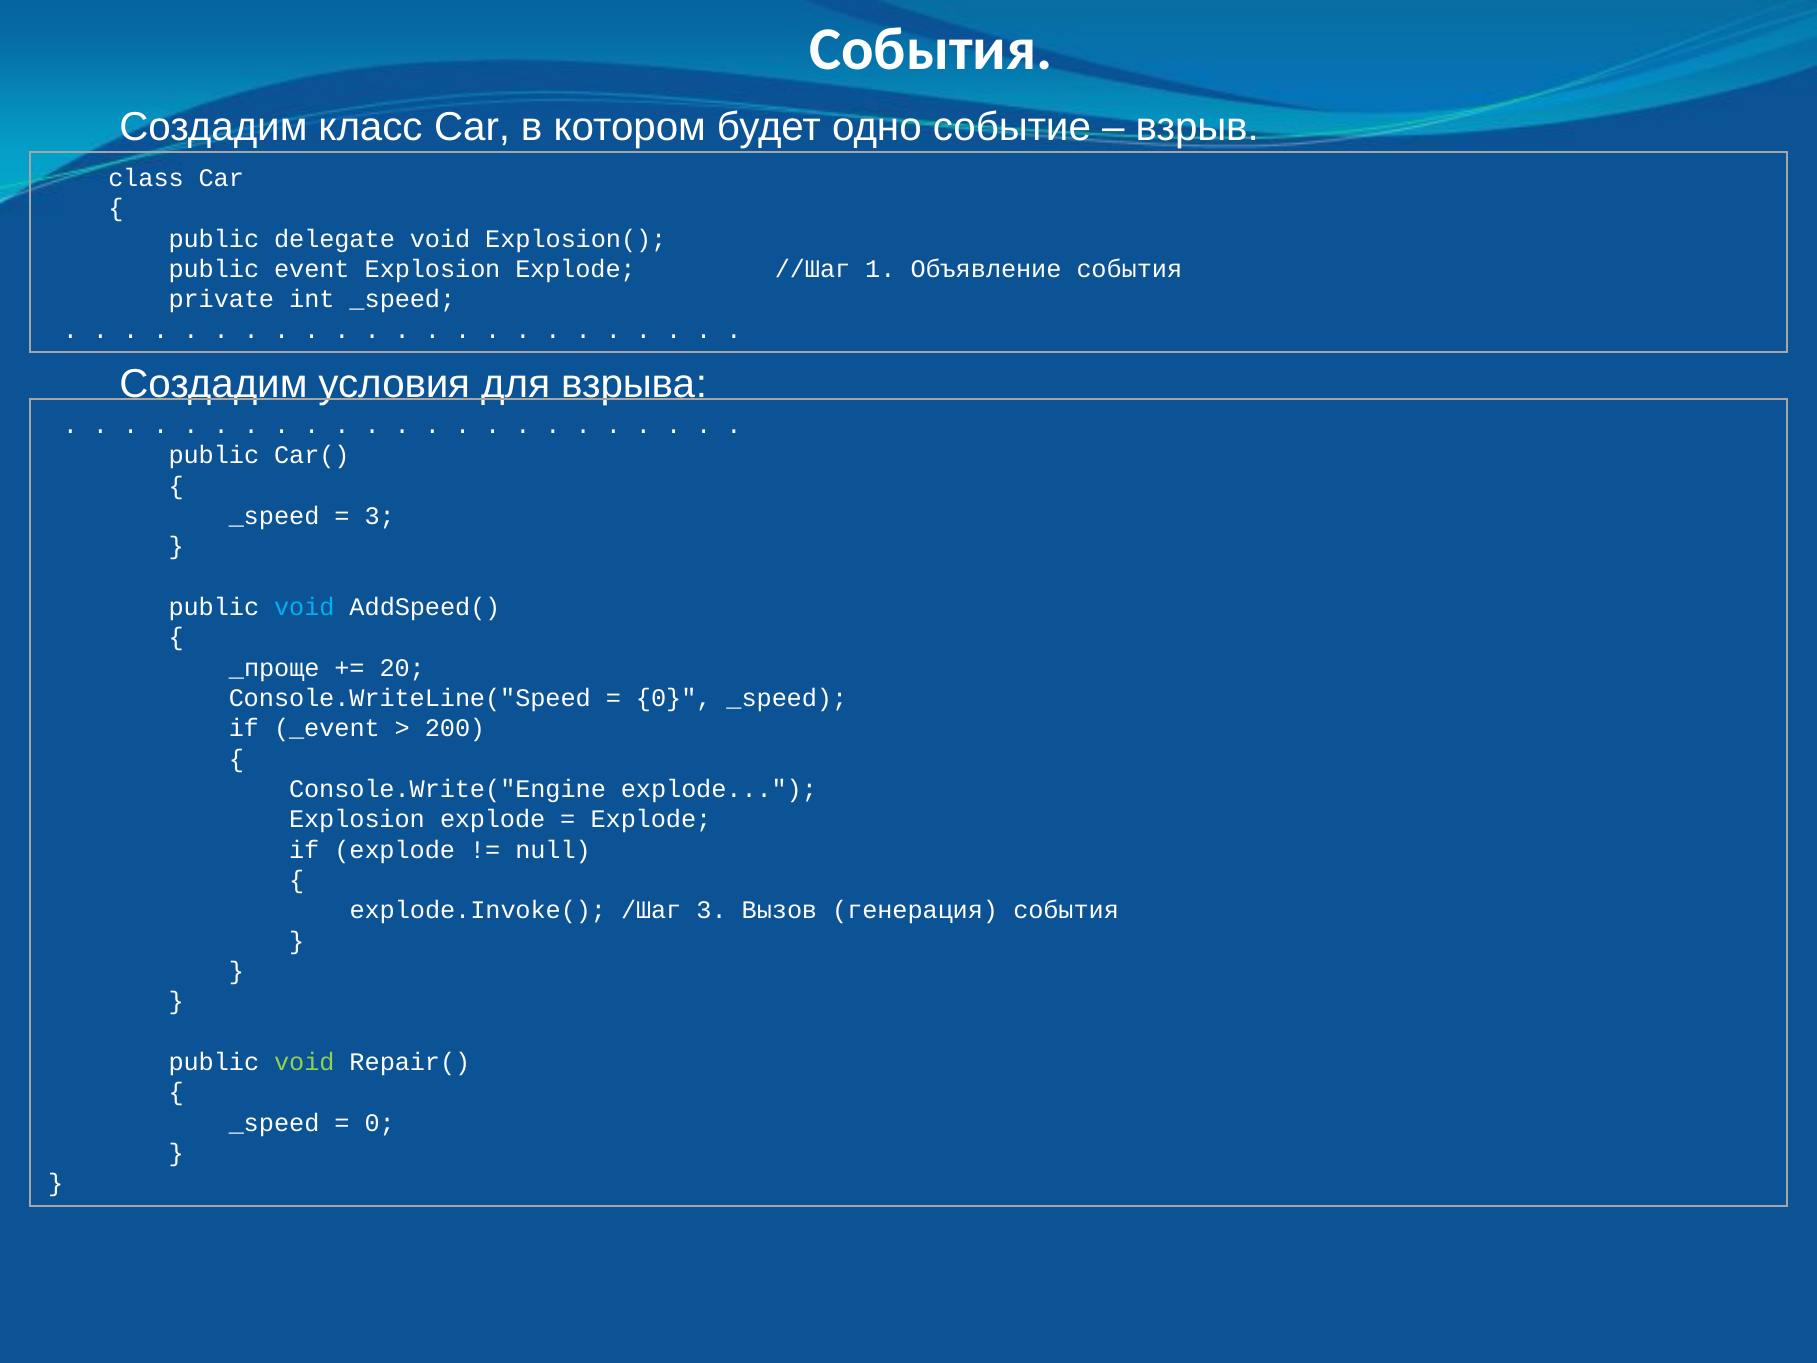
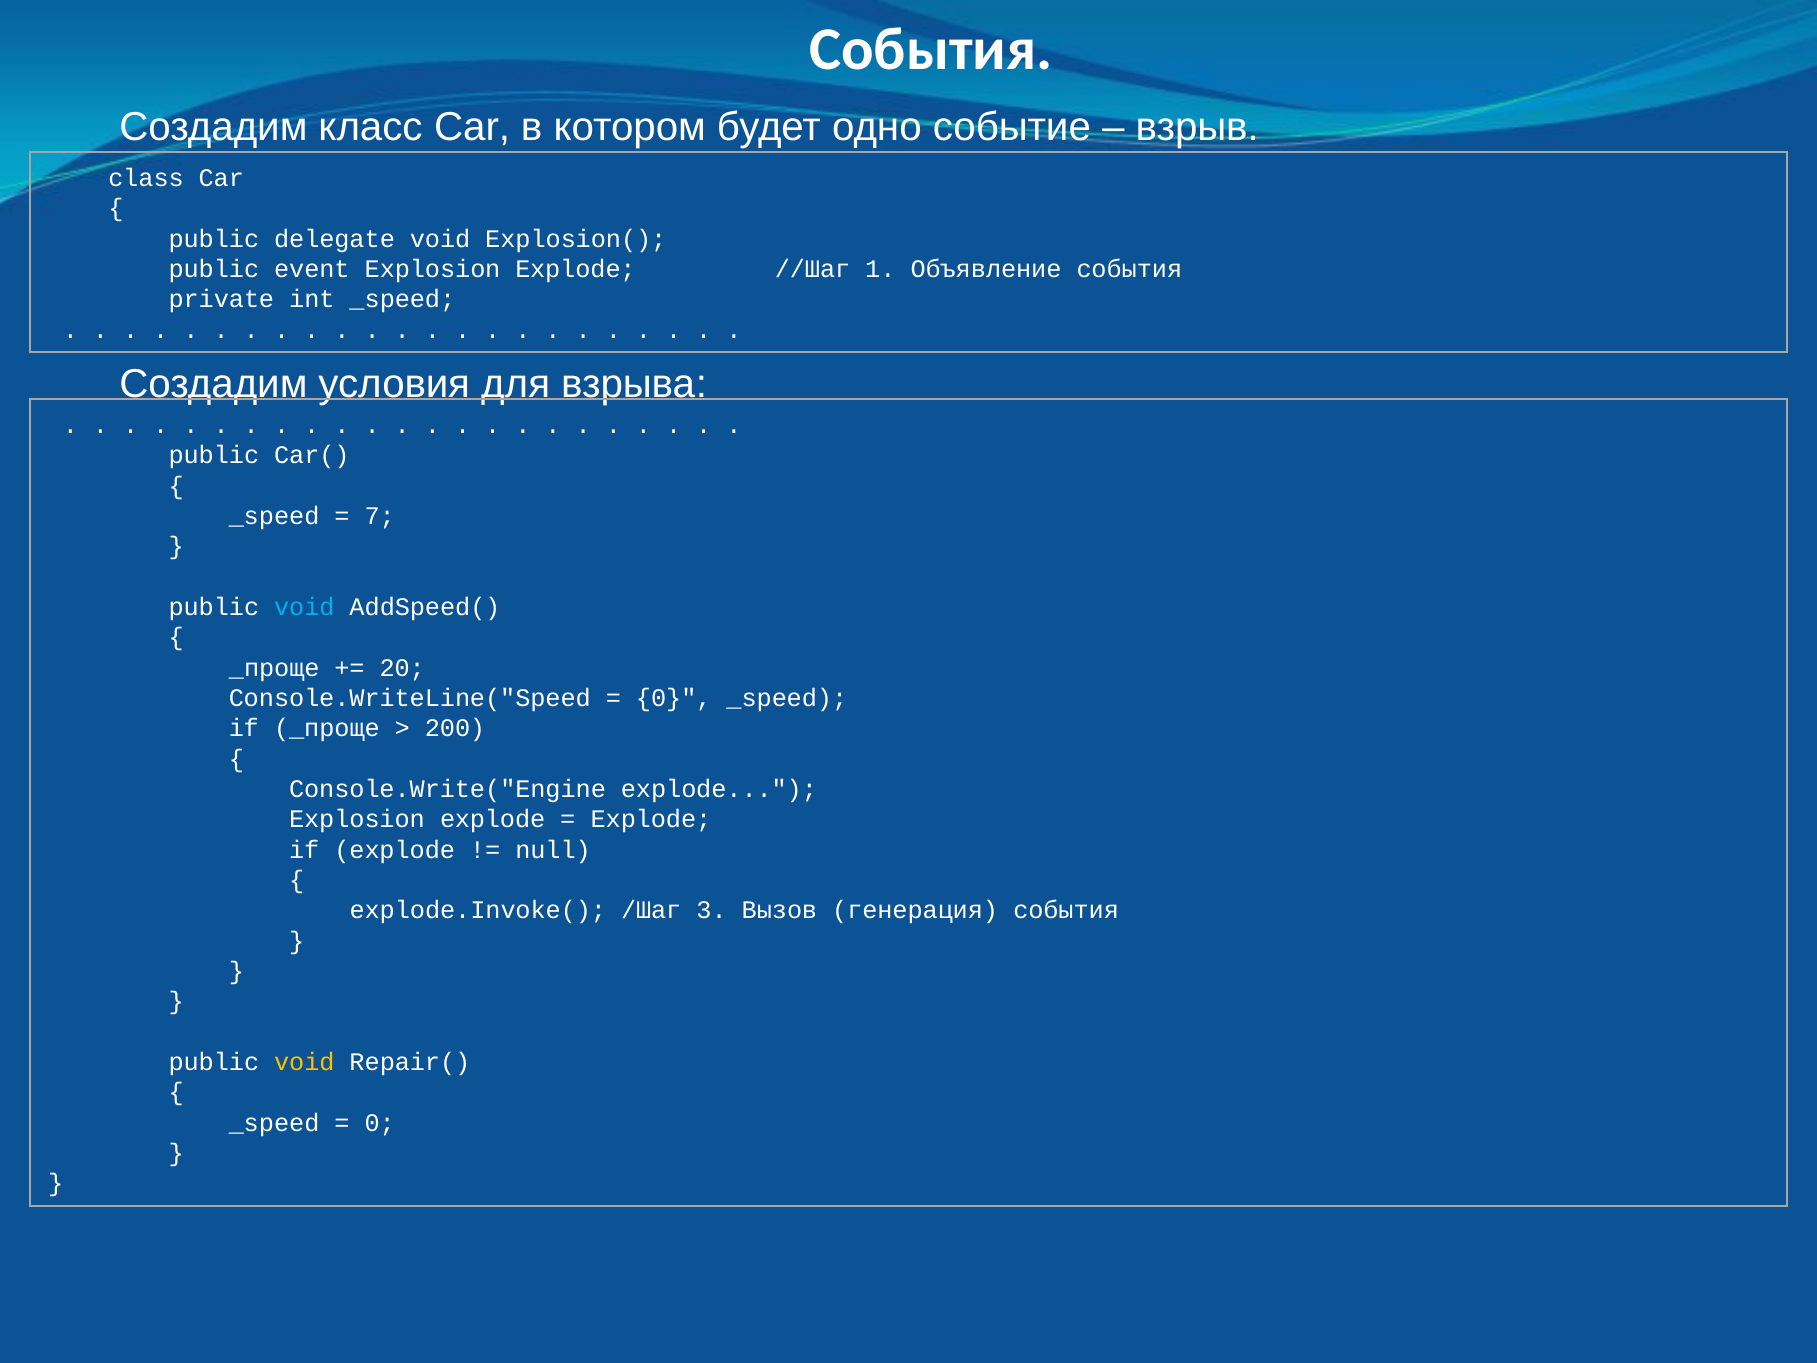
3 at (380, 516): 3 -> 7
if _event: _event -> _проще
void at (304, 1062) colour: light green -> yellow
